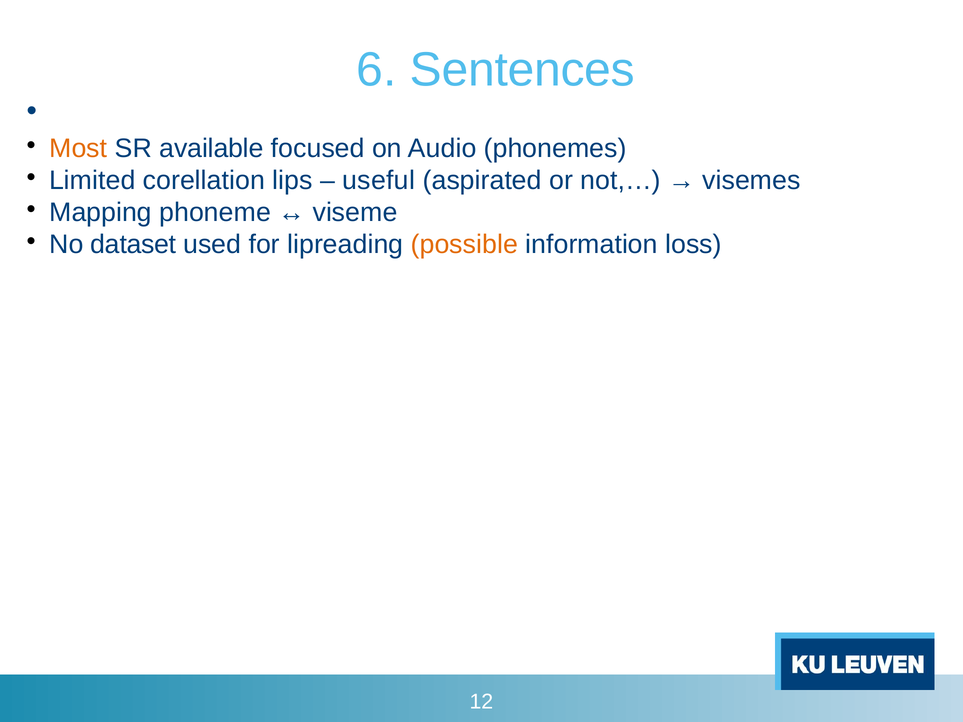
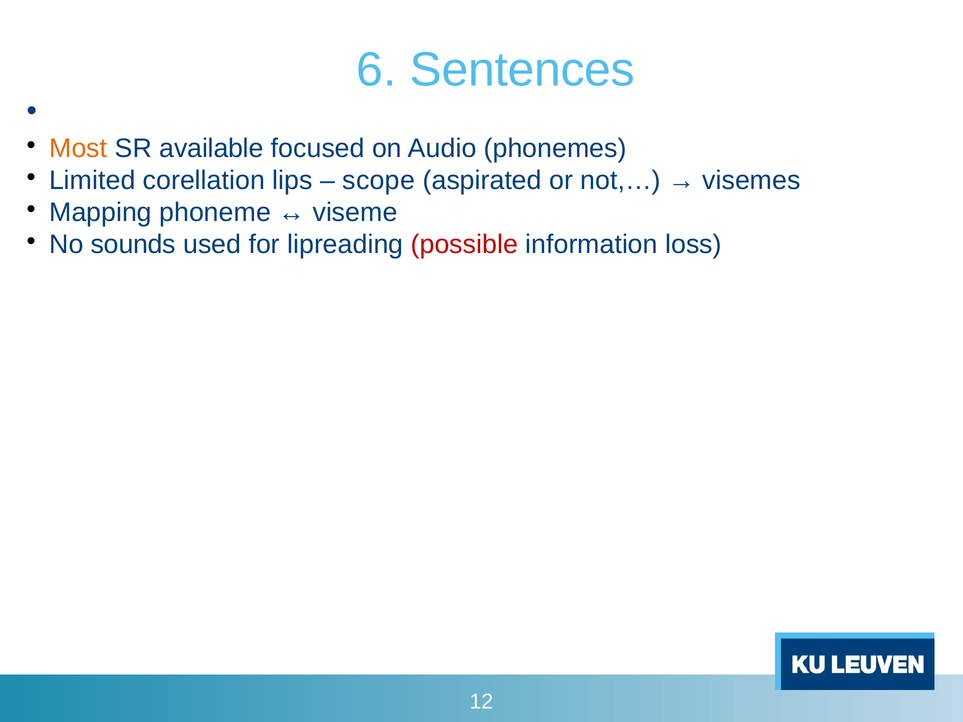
useful: useful -> scope
dataset: dataset -> sounds
possible colour: orange -> red
